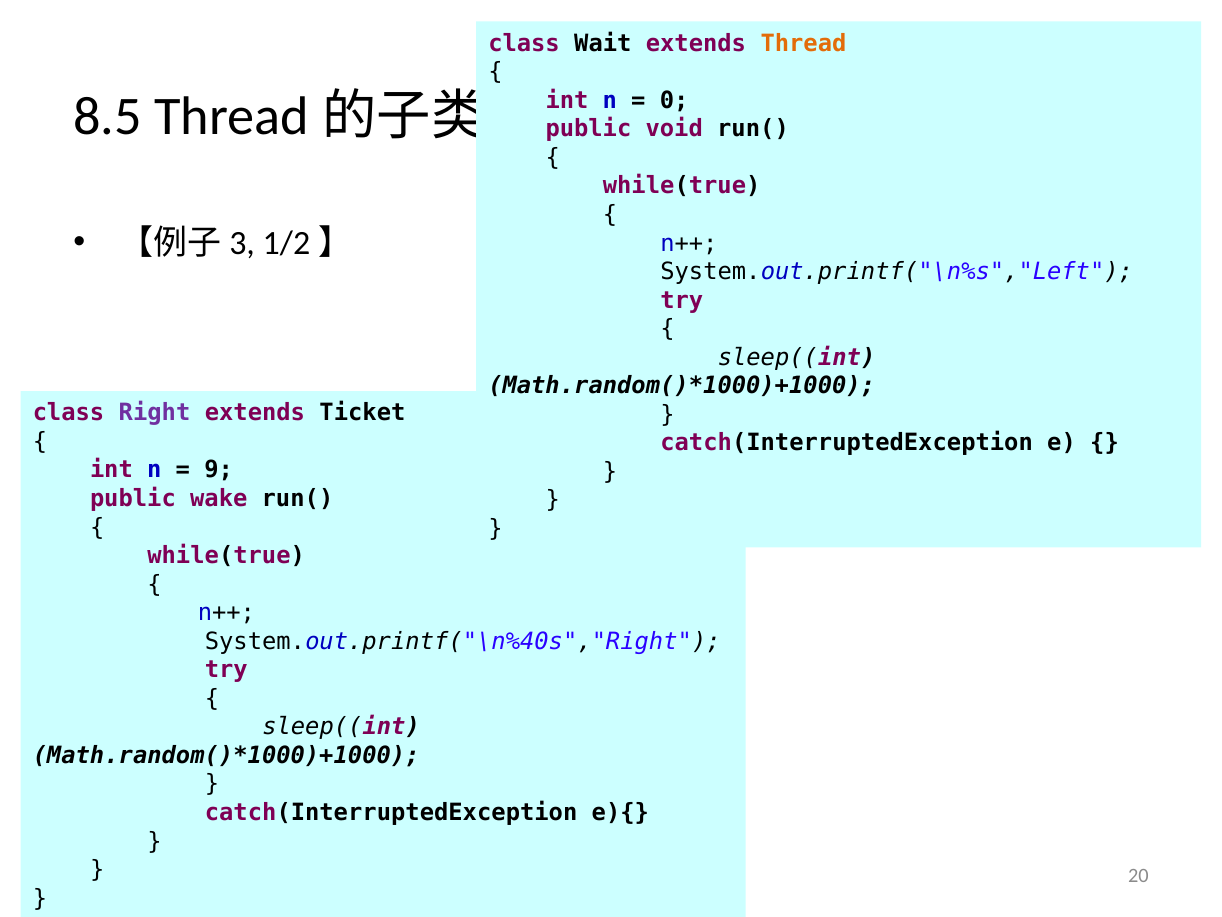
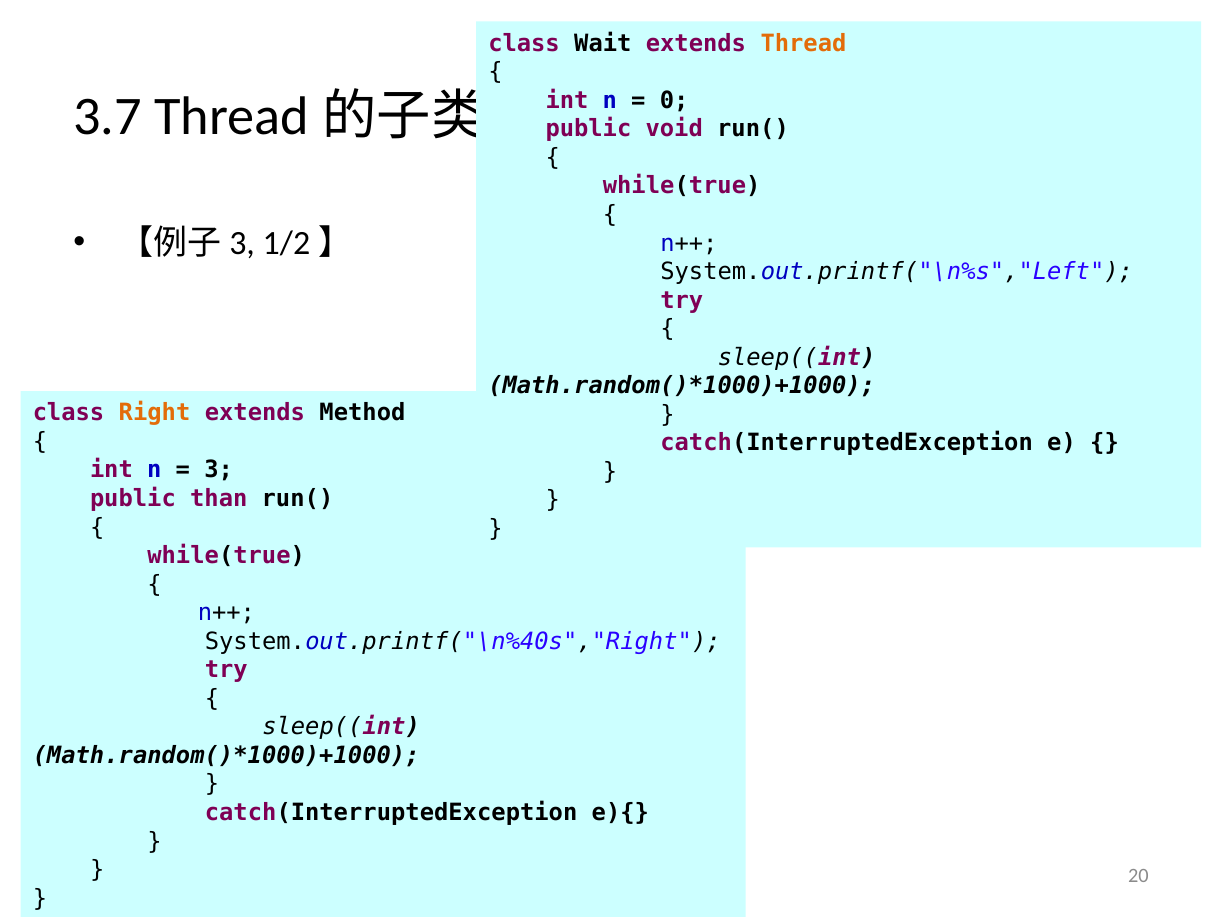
8.5: 8.5 -> 3.7
Right colour: purple -> orange
Ticket: Ticket -> Method
9: 9 -> 3
wake: wake -> than
